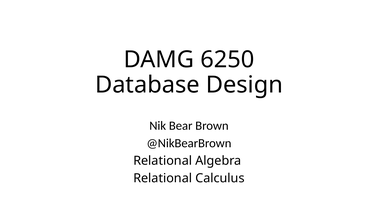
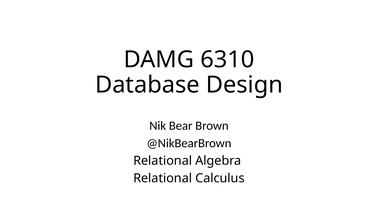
6250: 6250 -> 6310
